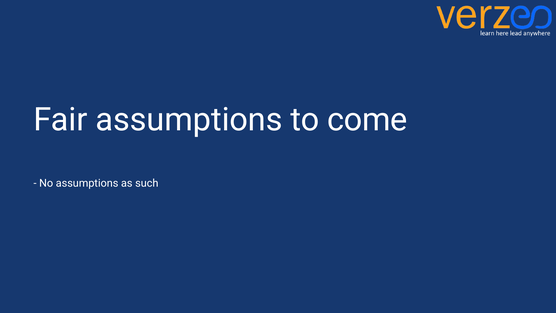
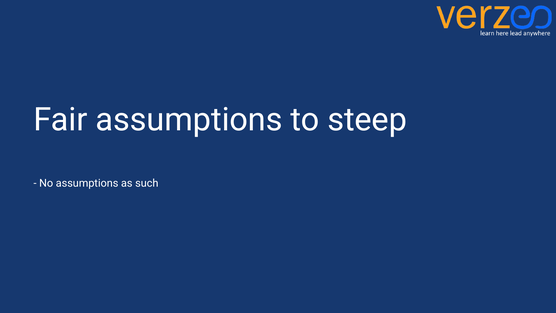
come: come -> steep
